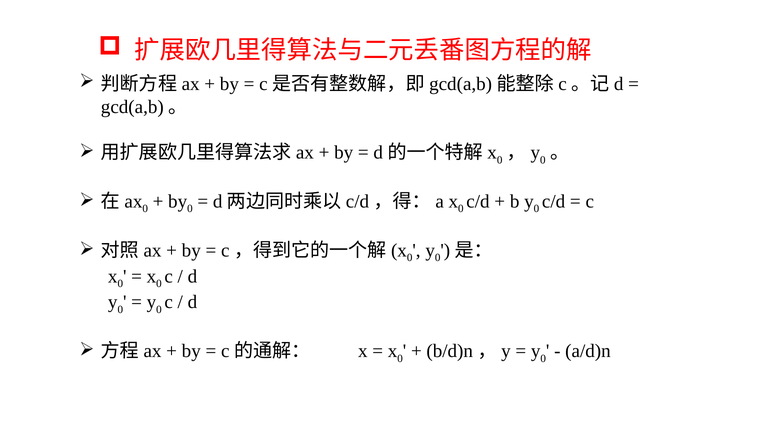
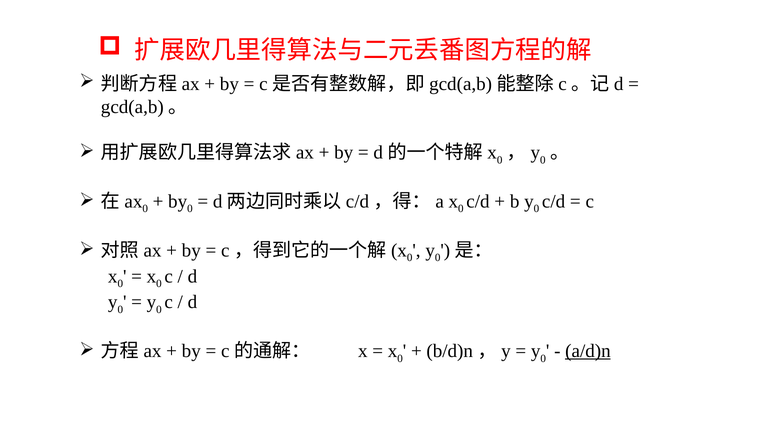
a/d)n underline: none -> present
